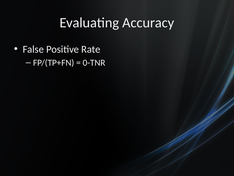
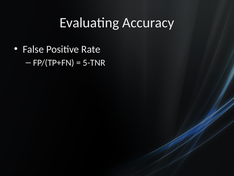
0-TNR: 0-TNR -> 5-TNR
